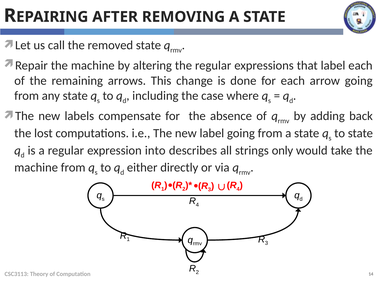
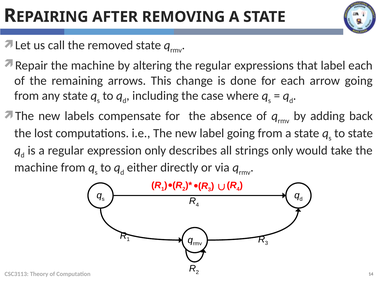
expression into: into -> only
